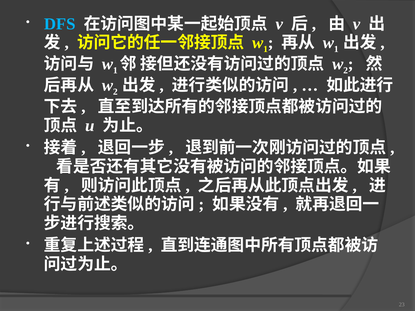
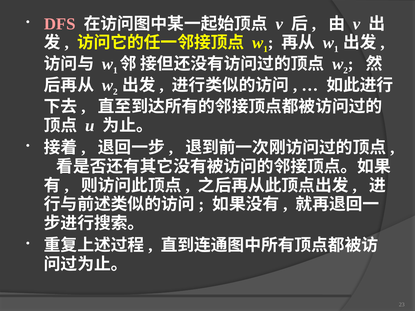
DFS colour: light blue -> pink
